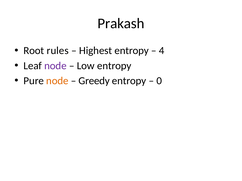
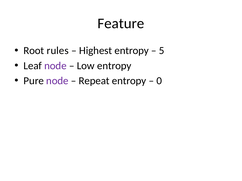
Prakash: Prakash -> Feature
4: 4 -> 5
node at (57, 81) colour: orange -> purple
Greedy: Greedy -> Repeat
